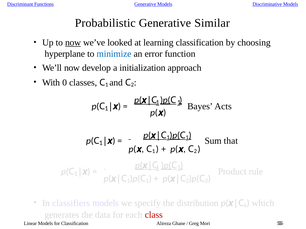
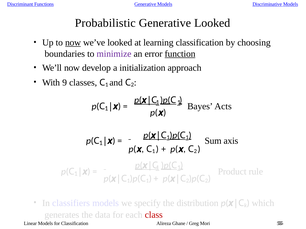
Generative Similar: Similar -> Looked
hyperplane: hyperplane -> boundaries
minimize colour: blue -> purple
function underline: none -> present
0: 0 -> 9
that: that -> axis
